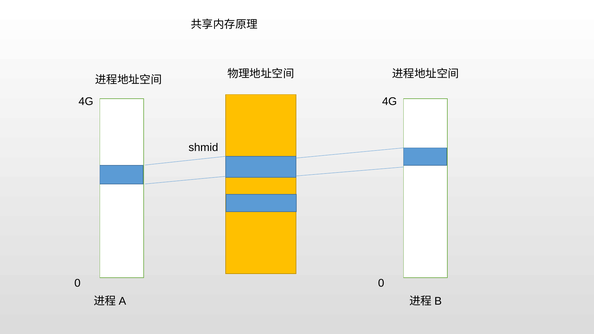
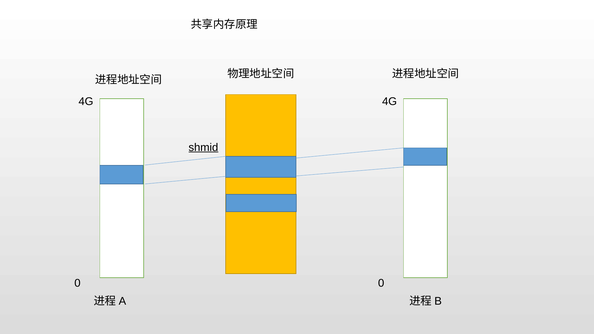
shmid underline: none -> present
